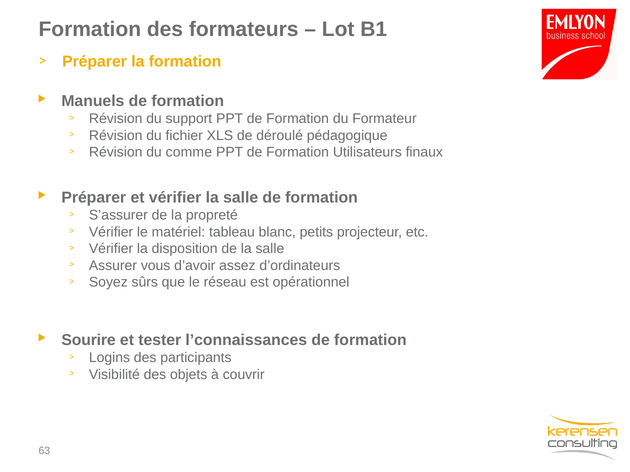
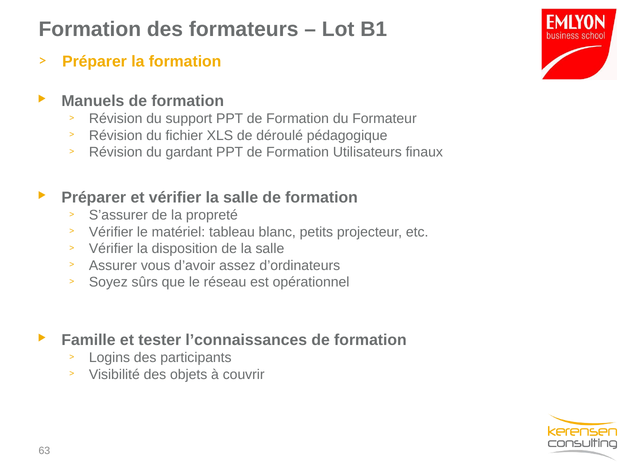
comme: comme -> gardant
Sourire: Sourire -> Famille
